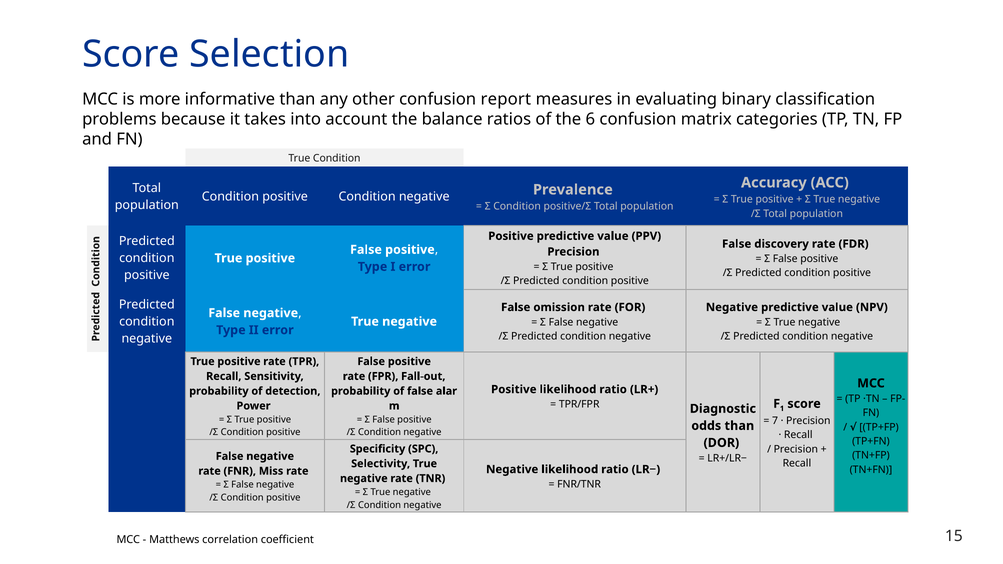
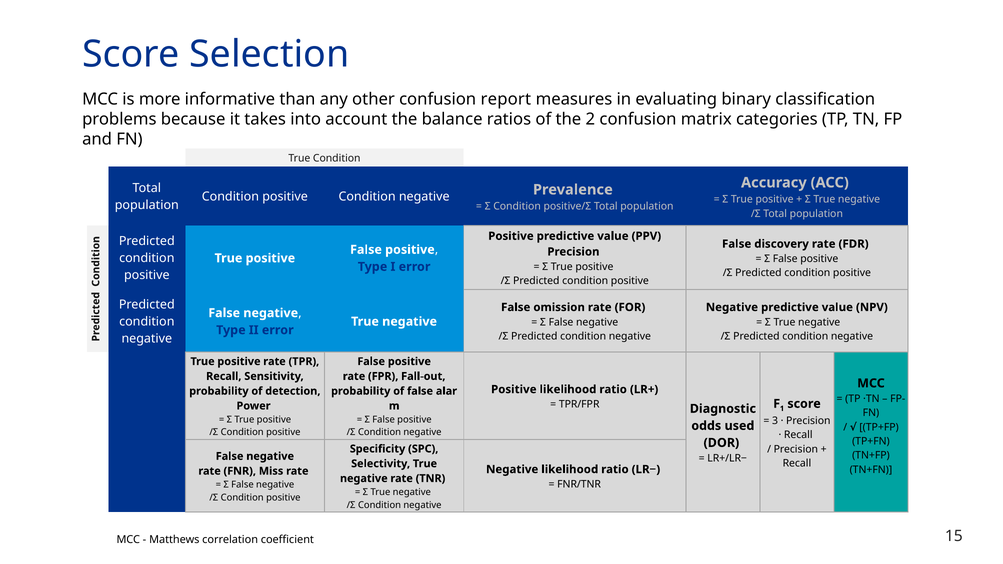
6: 6 -> 2
7: 7 -> 3
odds than: than -> used
